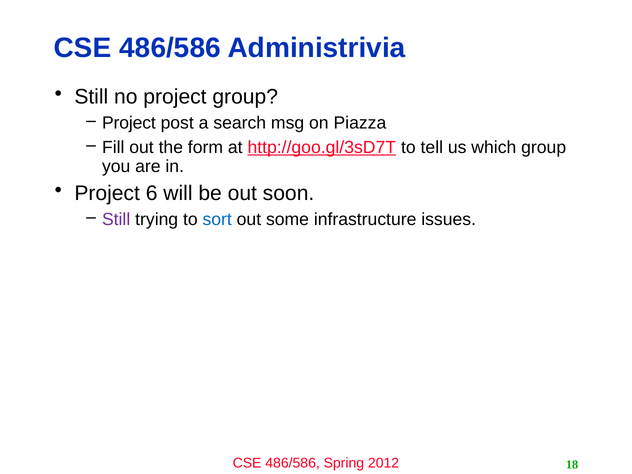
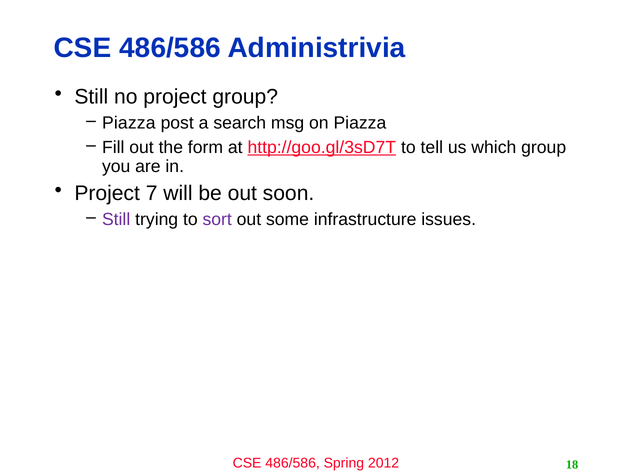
Project at (129, 123): Project -> Piazza
6: 6 -> 7
sort colour: blue -> purple
